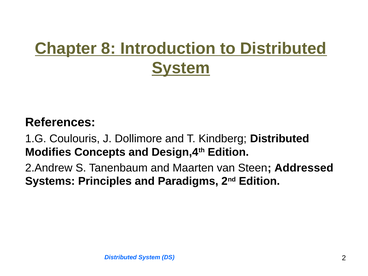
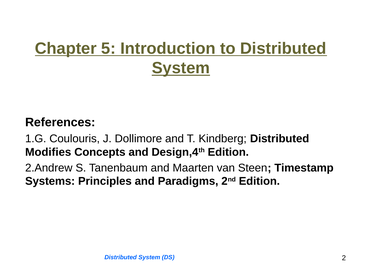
8: 8 -> 5
Addressed: Addressed -> Timestamp
